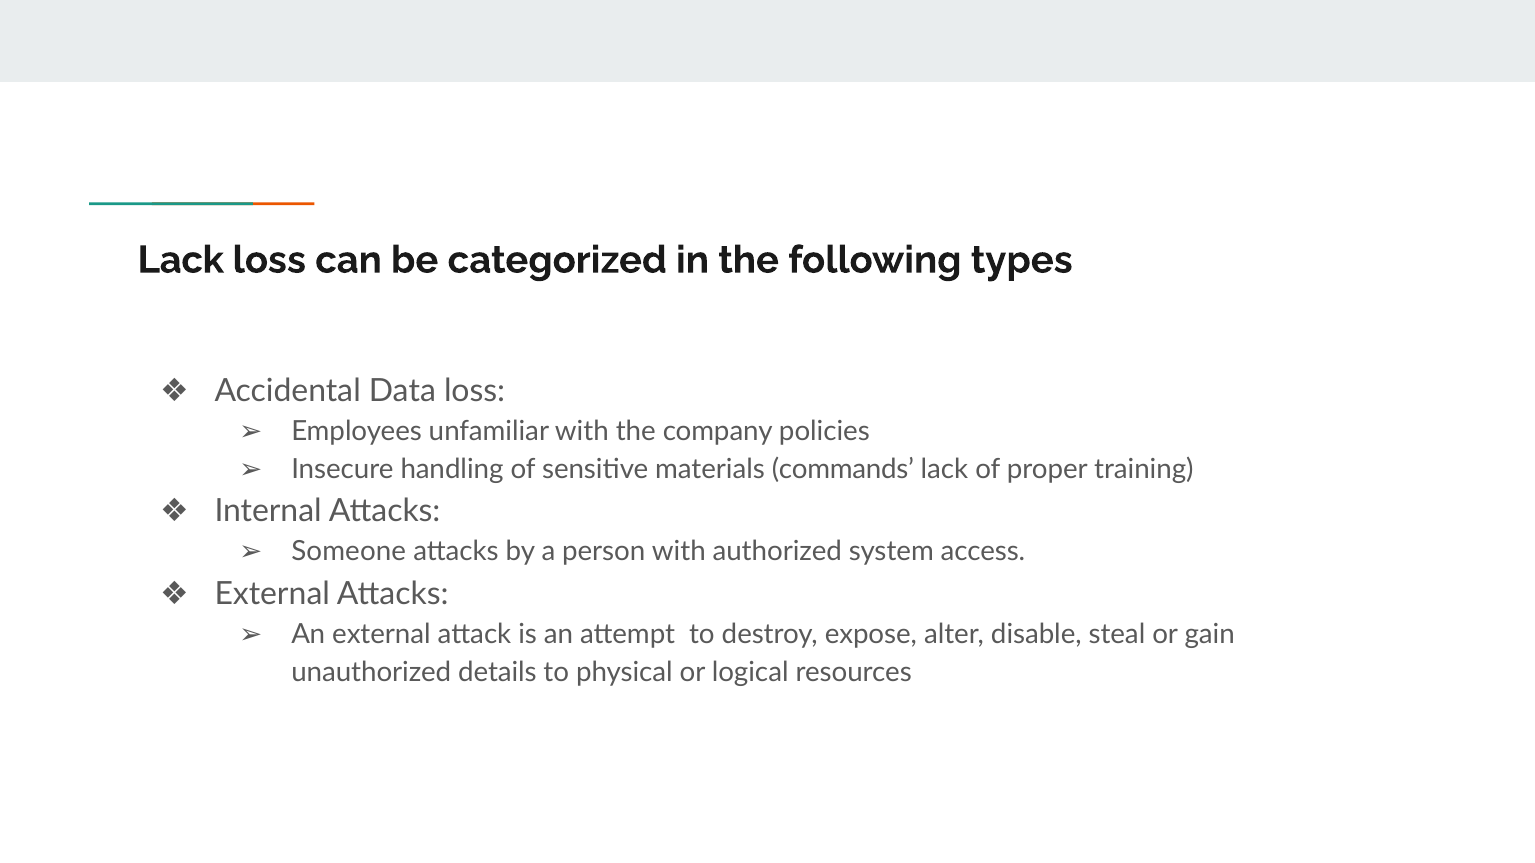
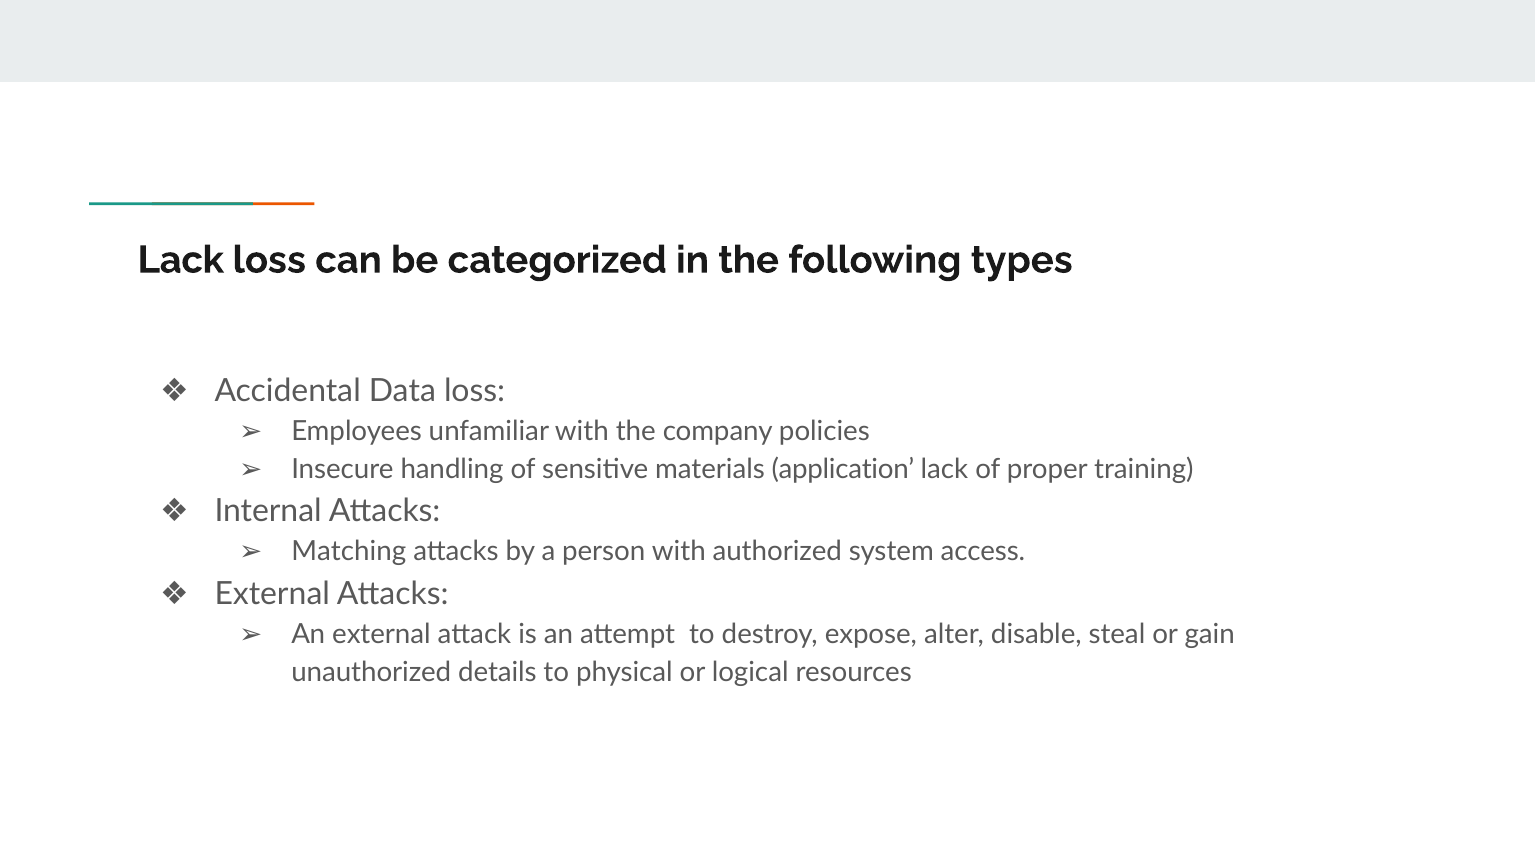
commands: commands -> application
Someone: Someone -> Matching
